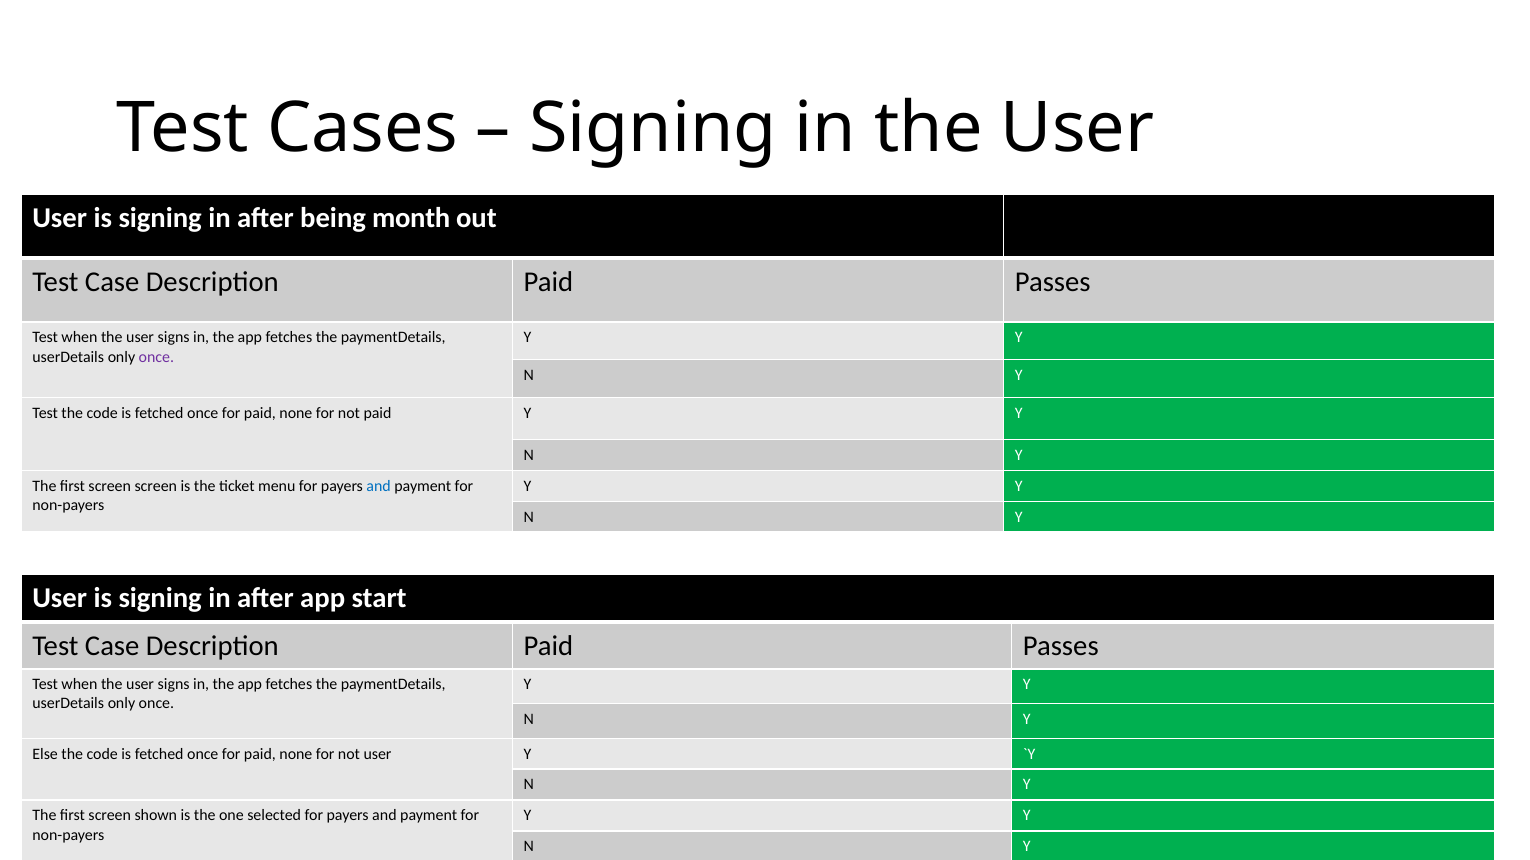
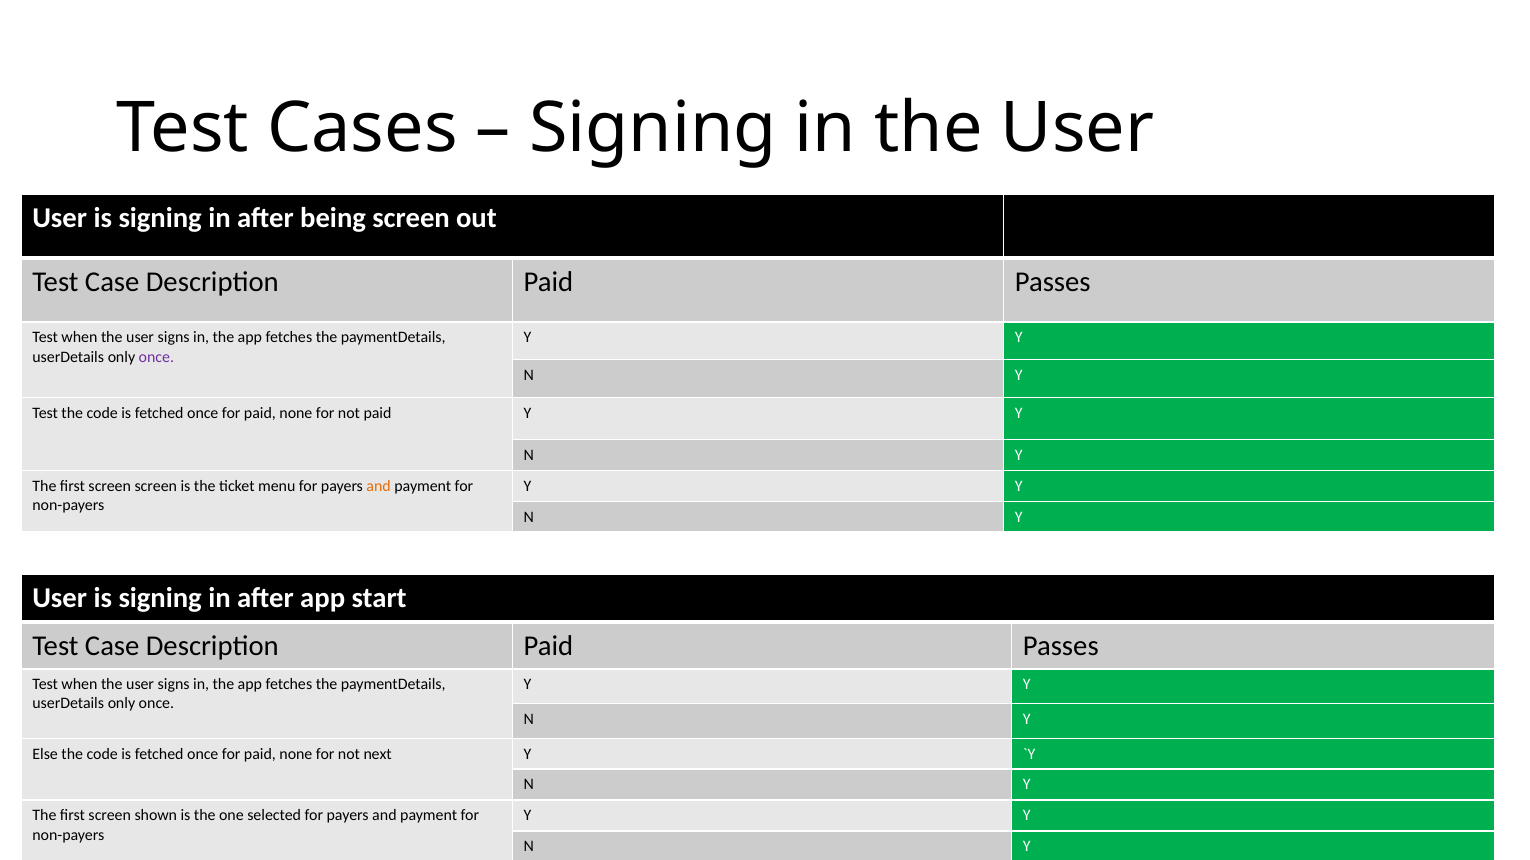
being month: month -> screen
and at (379, 486) colour: blue -> orange
not user: user -> next
